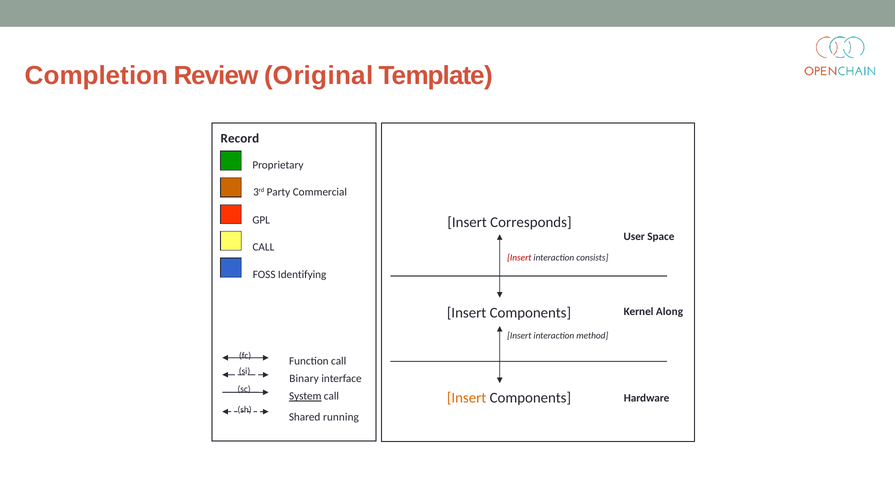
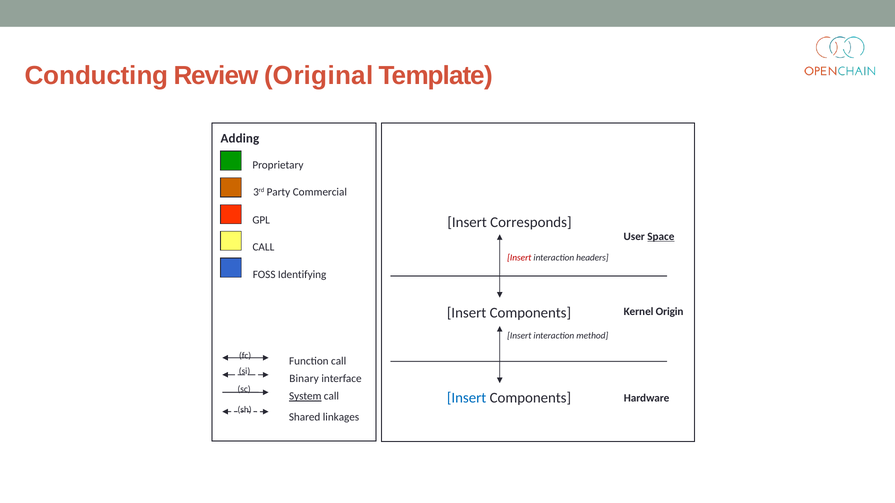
Completion: Completion -> Conducting
Record: Record -> Adding
Space underline: none -> present
consists: consists -> headers
Along: Along -> Origin
Insert at (467, 398) colour: orange -> blue
running: running -> linkages
